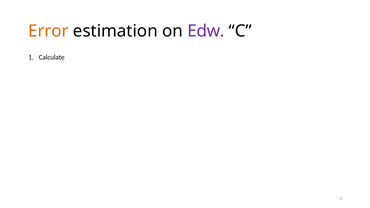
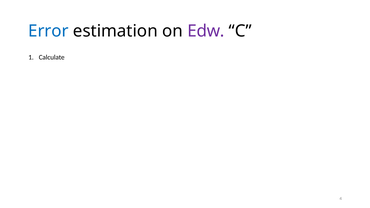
Error colour: orange -> blue
